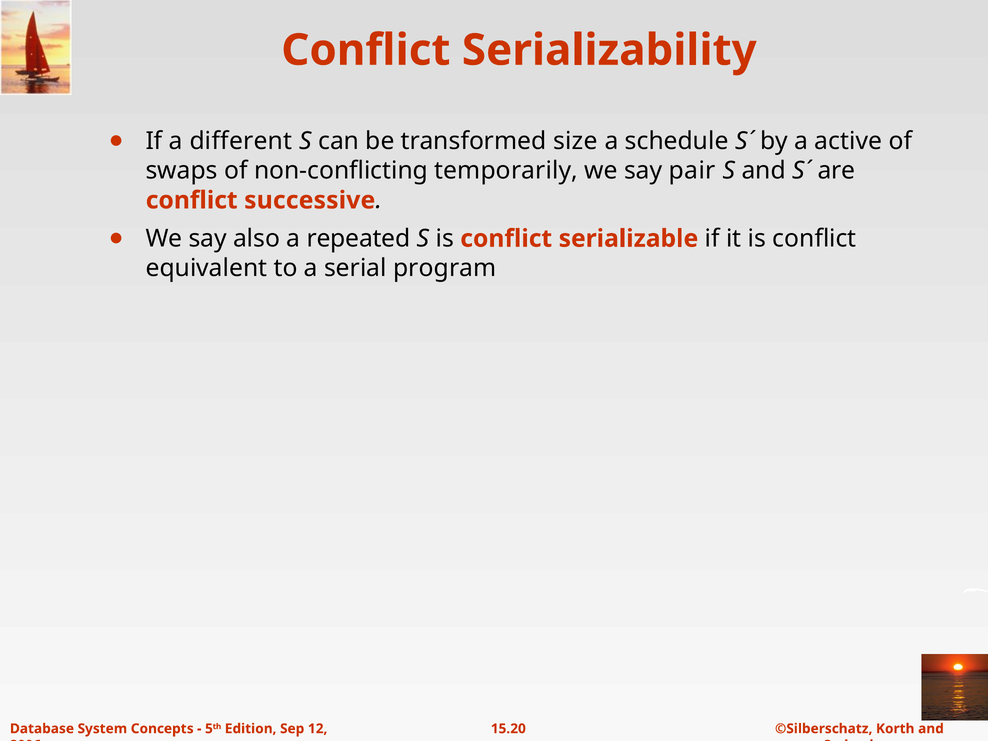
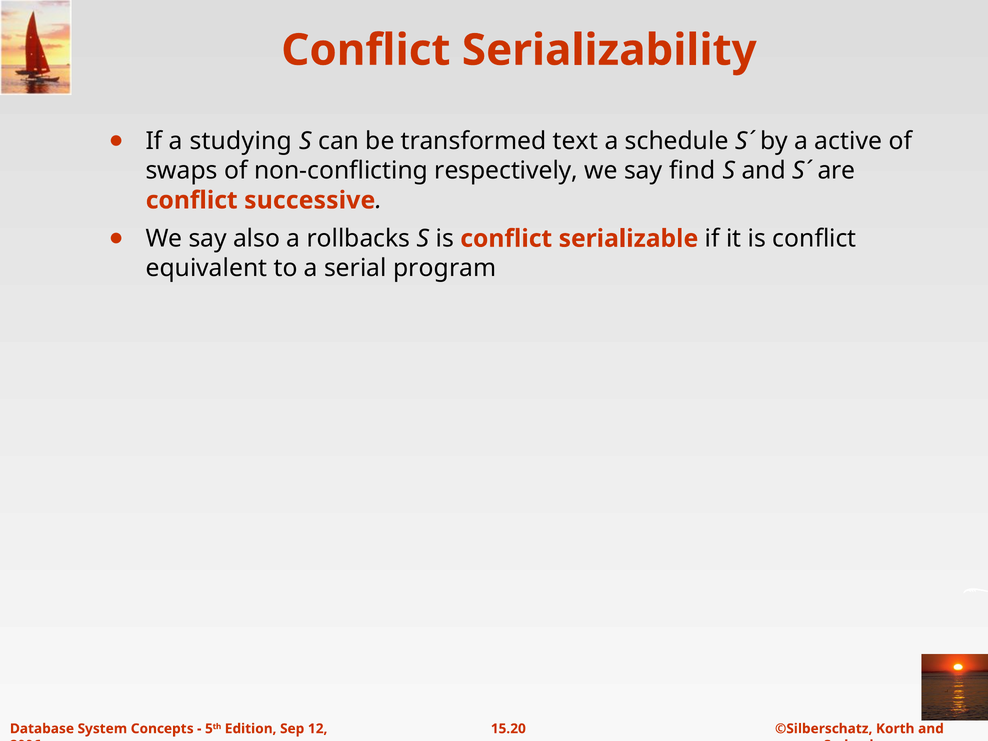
different: different -> studying
size: size -> text
temporarily: temporarily -> respectively
pair: pair -> find
repeated: repeated -> rollbacks
